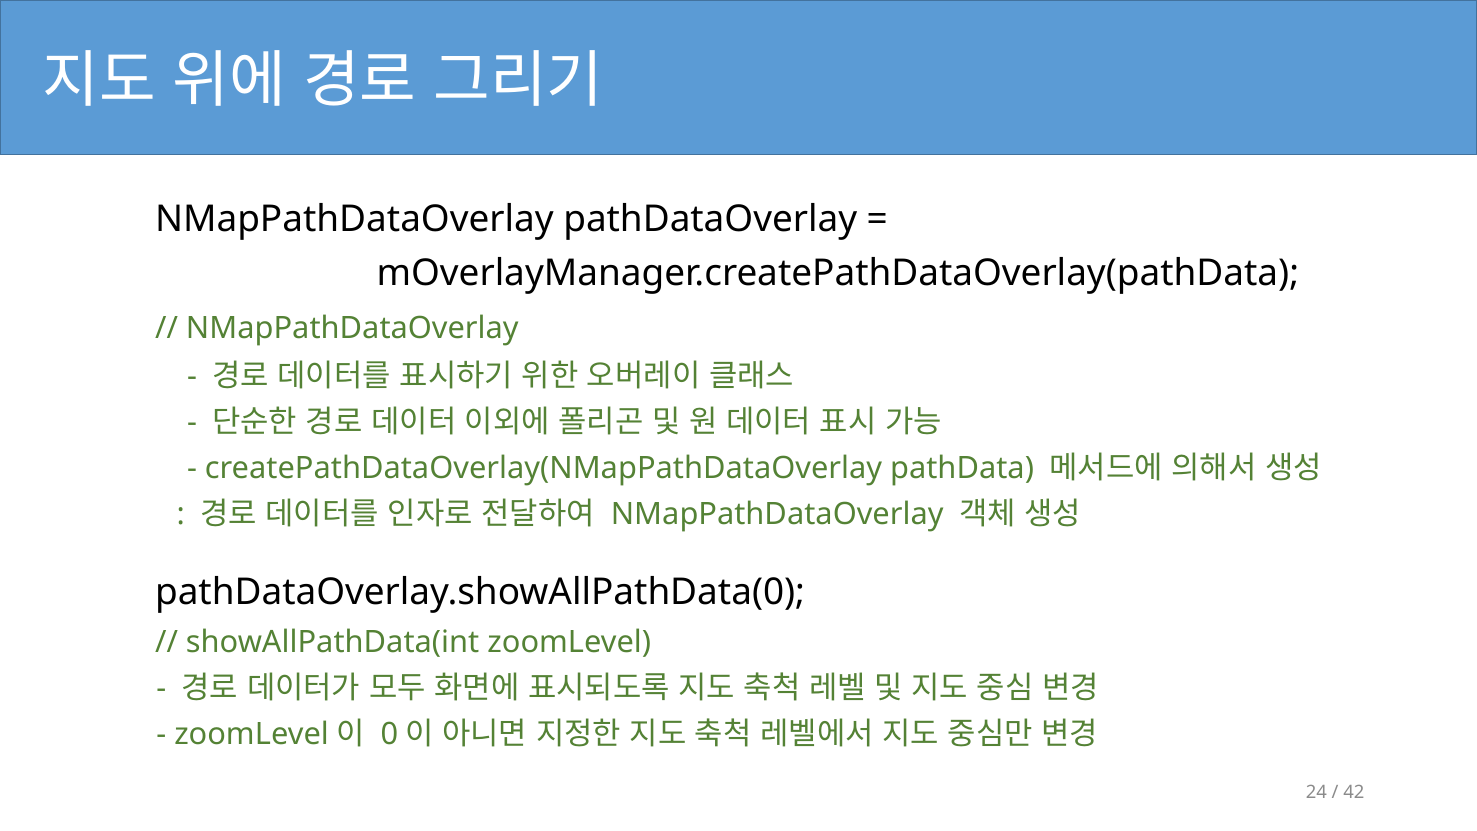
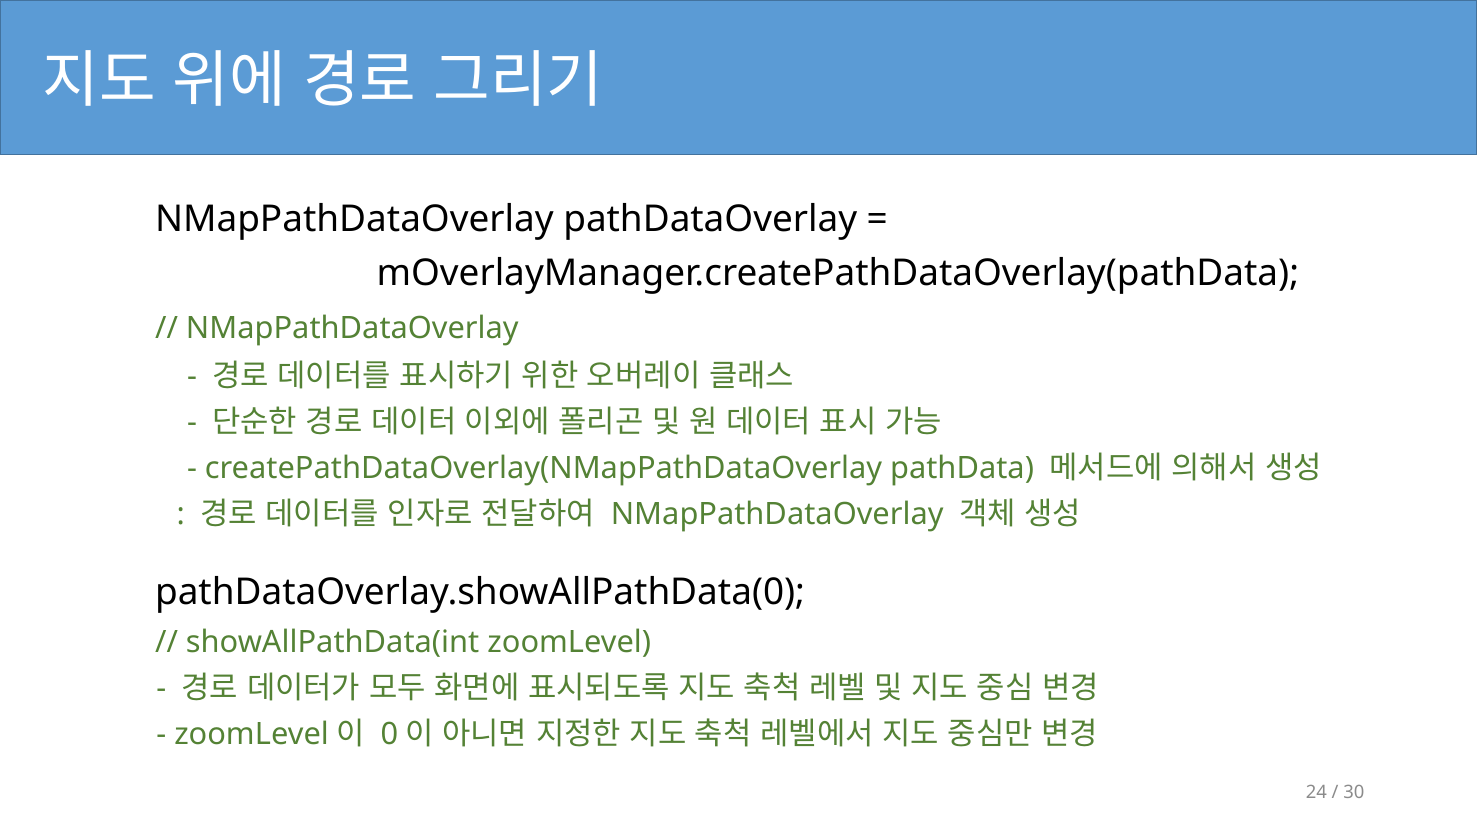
42: 42 -> 30
